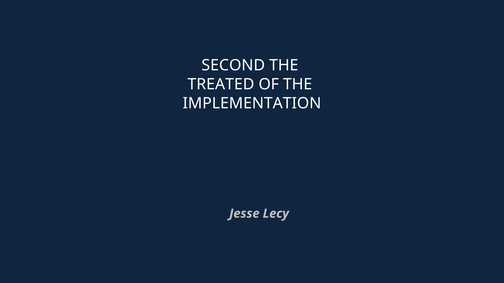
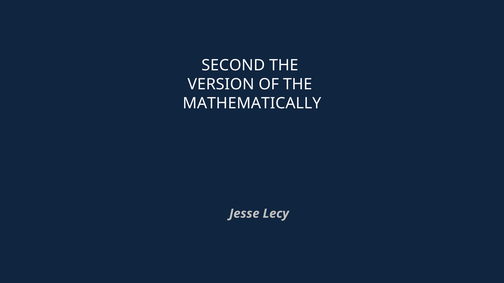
TREATED: TREATED -> VERSION
IMPLEMENTATION: IMPLEMENTATION -> MATHEMATICALLY
